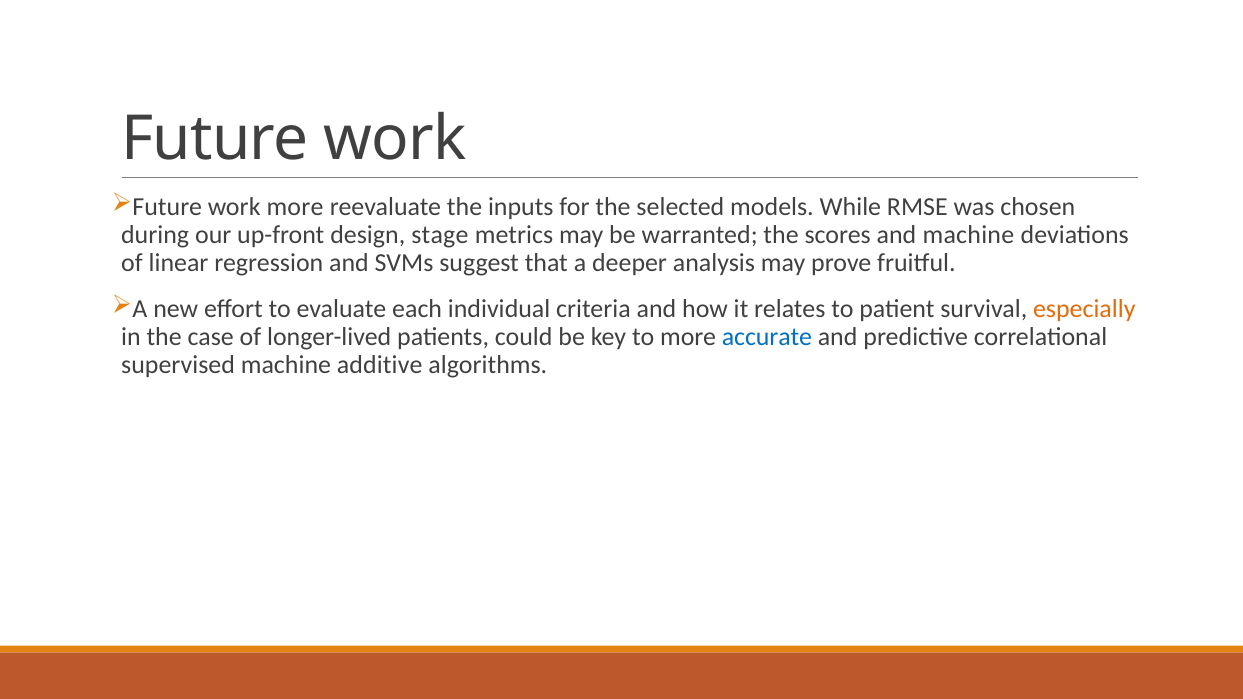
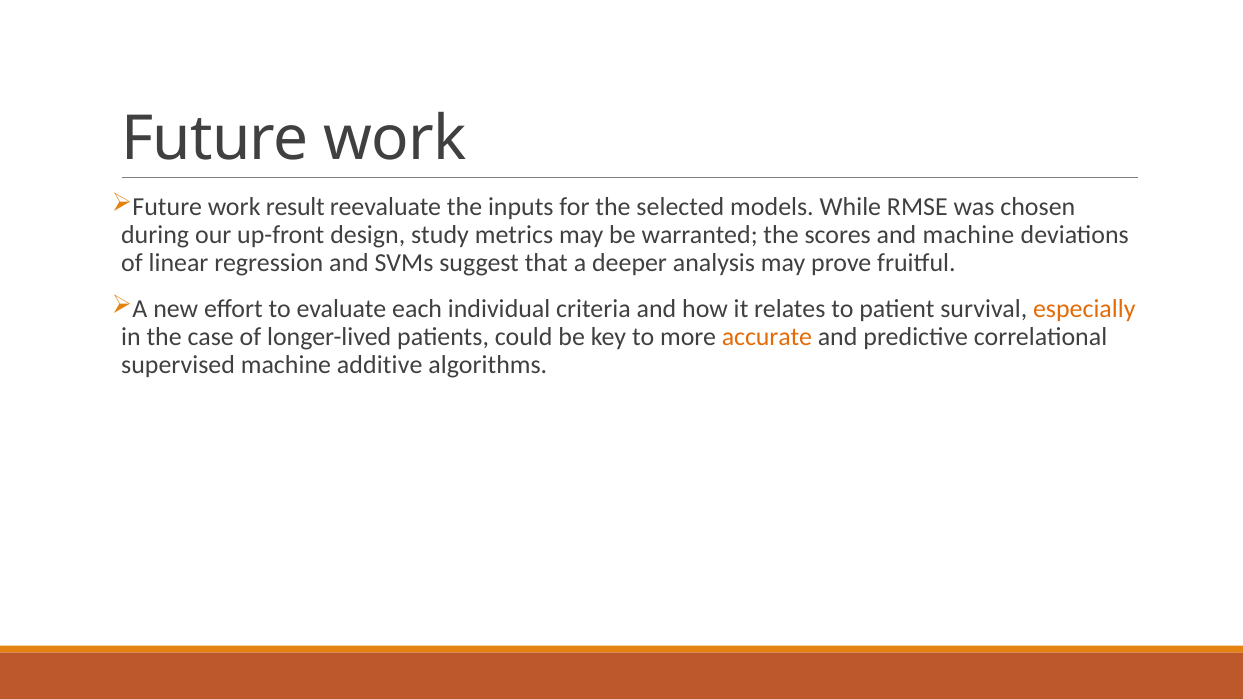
work more: more -> result
stage: stage -> study
accurate colour: blue -> orange
